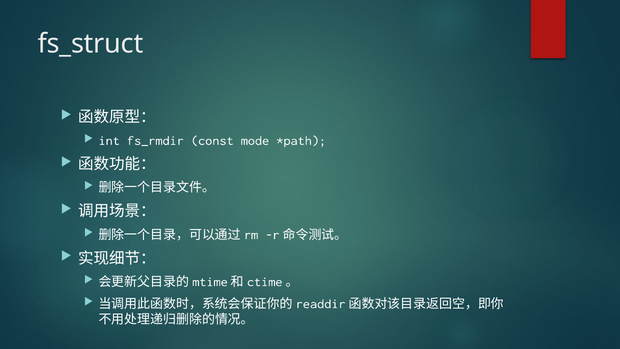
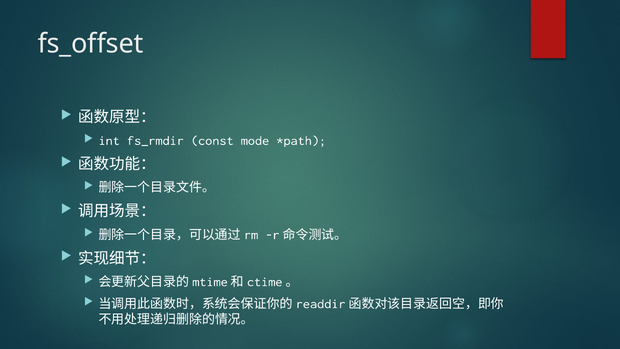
fs_struct: fs_struct -> fs_offset
